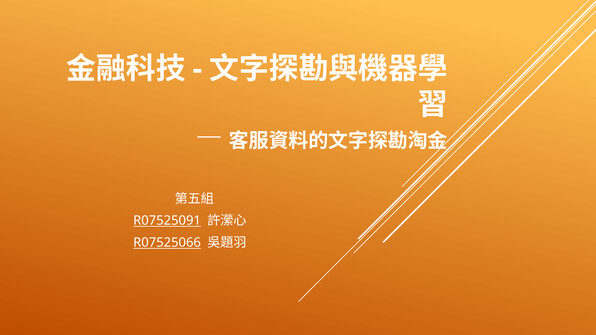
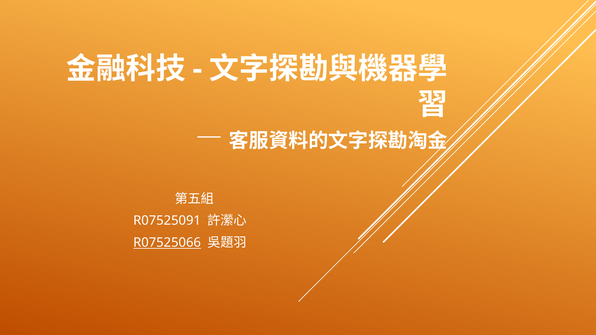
R07525091 underline: present -> none
